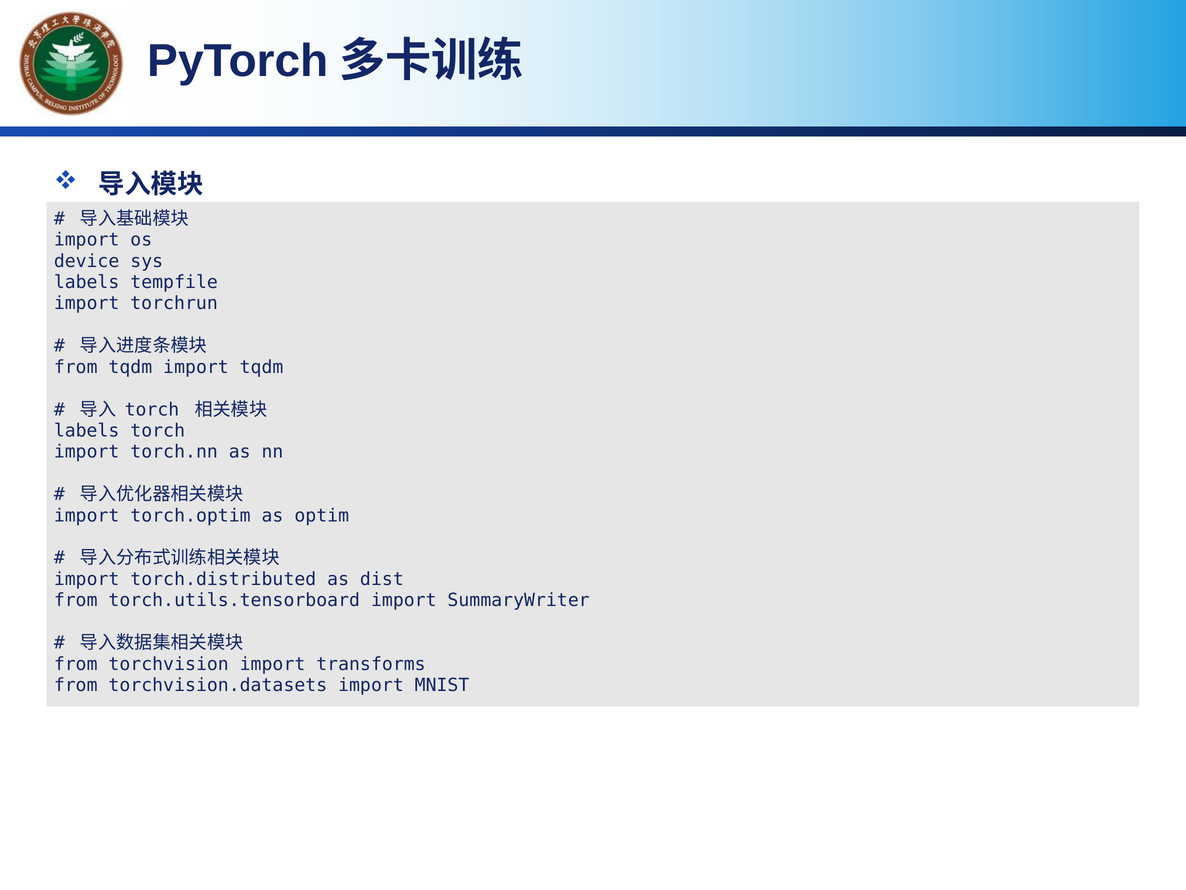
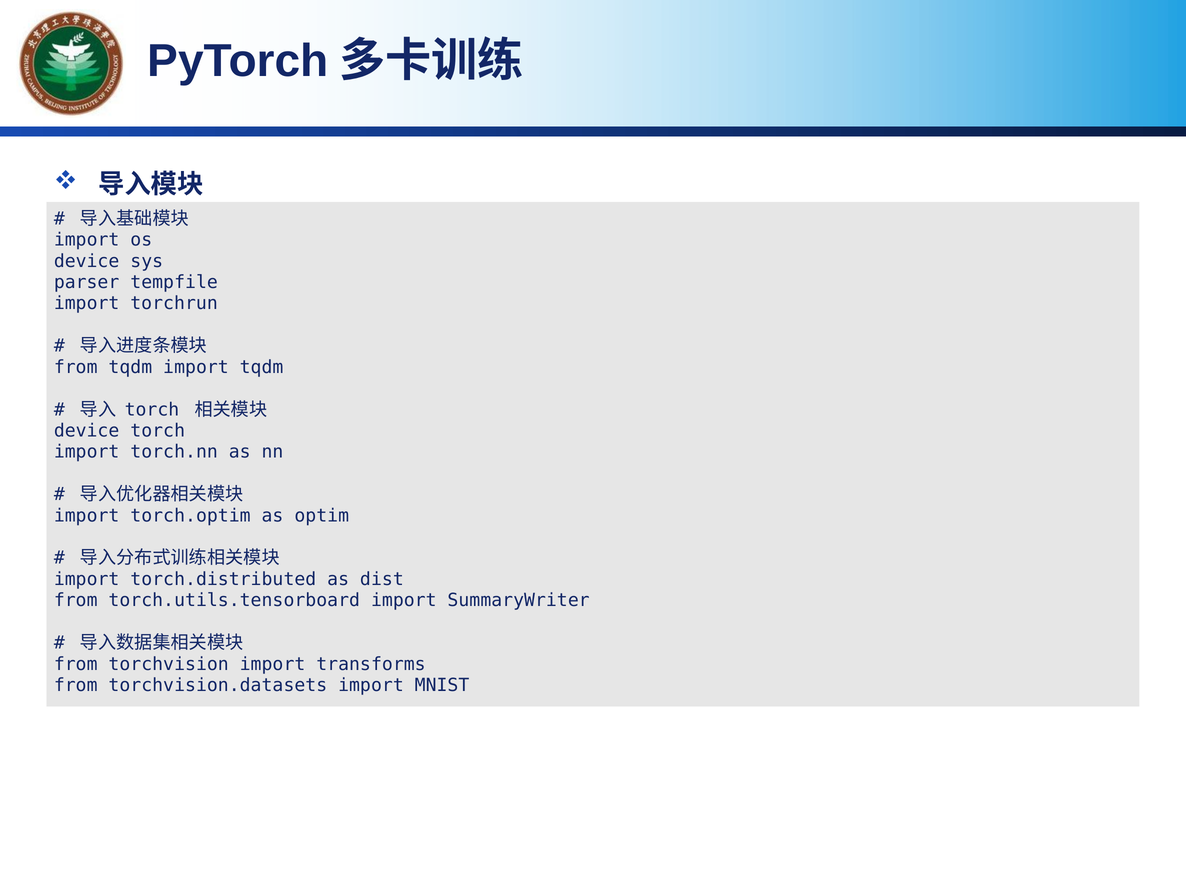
labels at (87, 282): labels -> parser
labels at (87, 431): labels -> device
